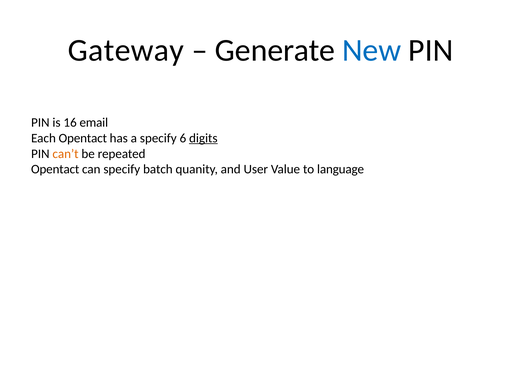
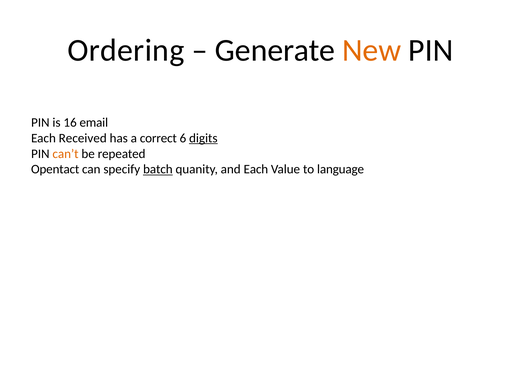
Gateway: Gateway -> Ordering
New colour: blue -> orange
Each Opentact: Opentact -> Received
a specify: specify -> correct
batch underline: none -> present
and User: User -> Each
